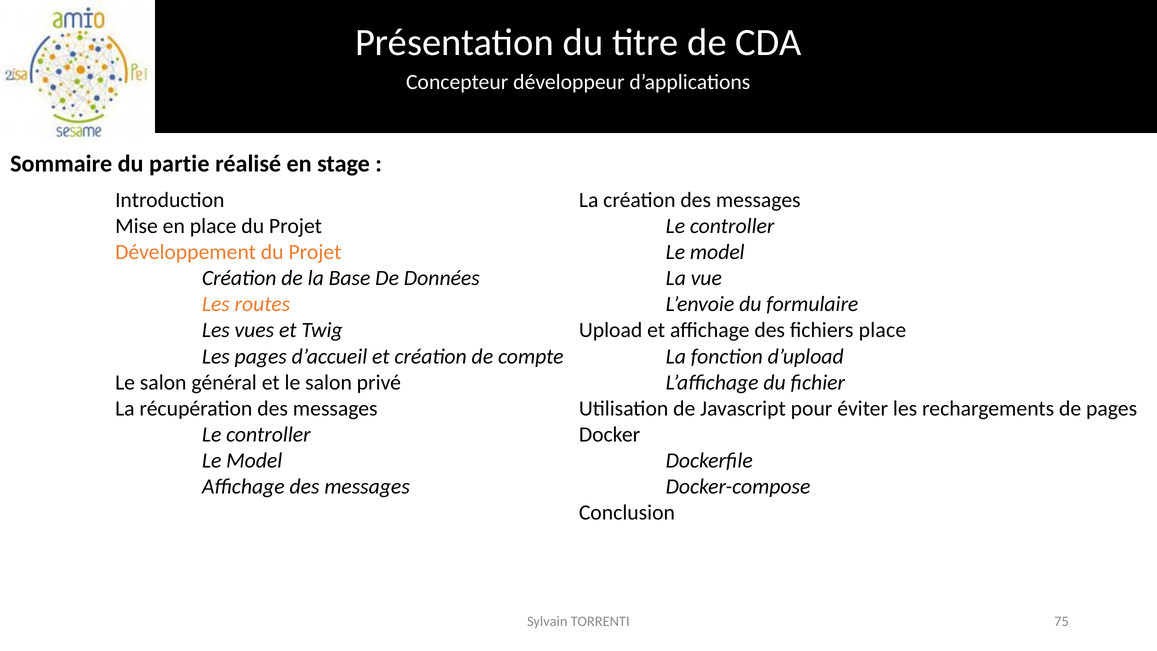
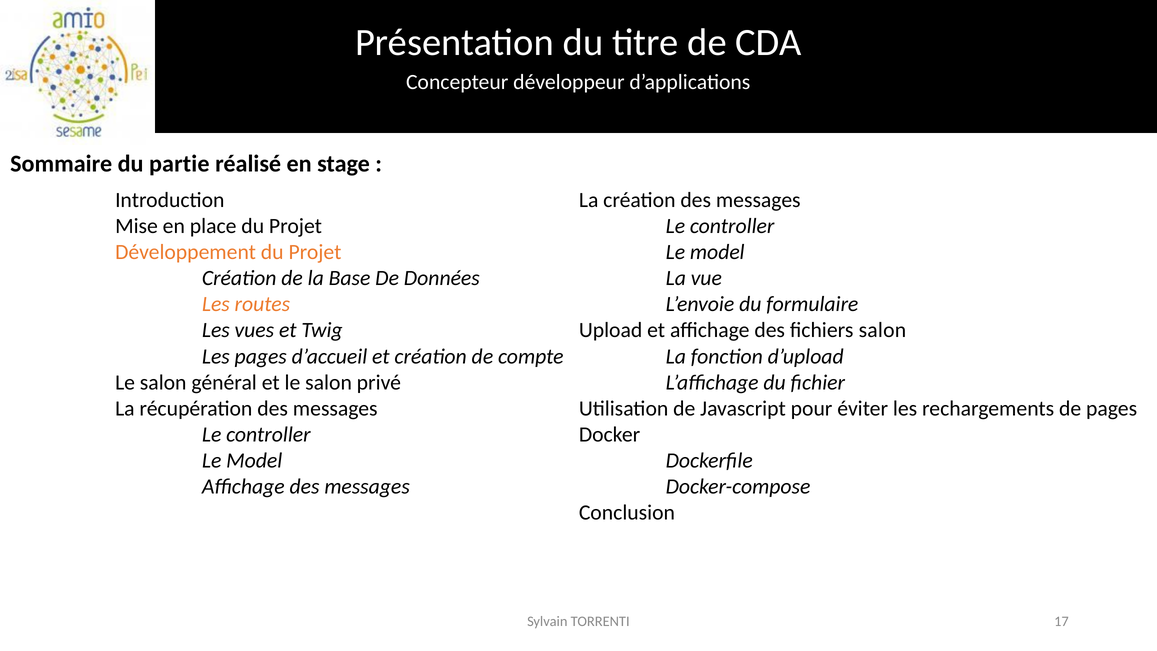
fichiers place: place -> salon
75: 75 -> 17
